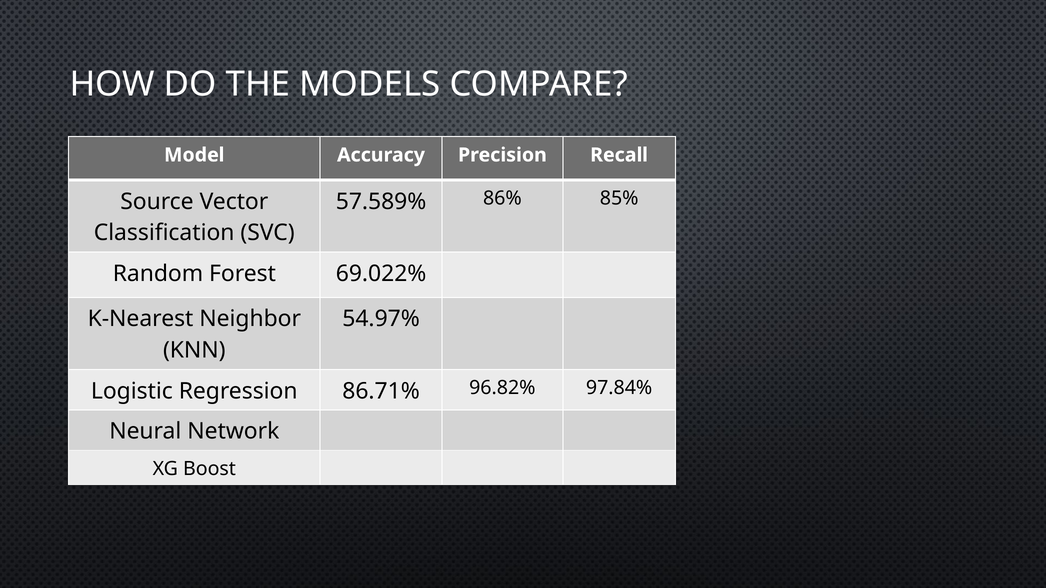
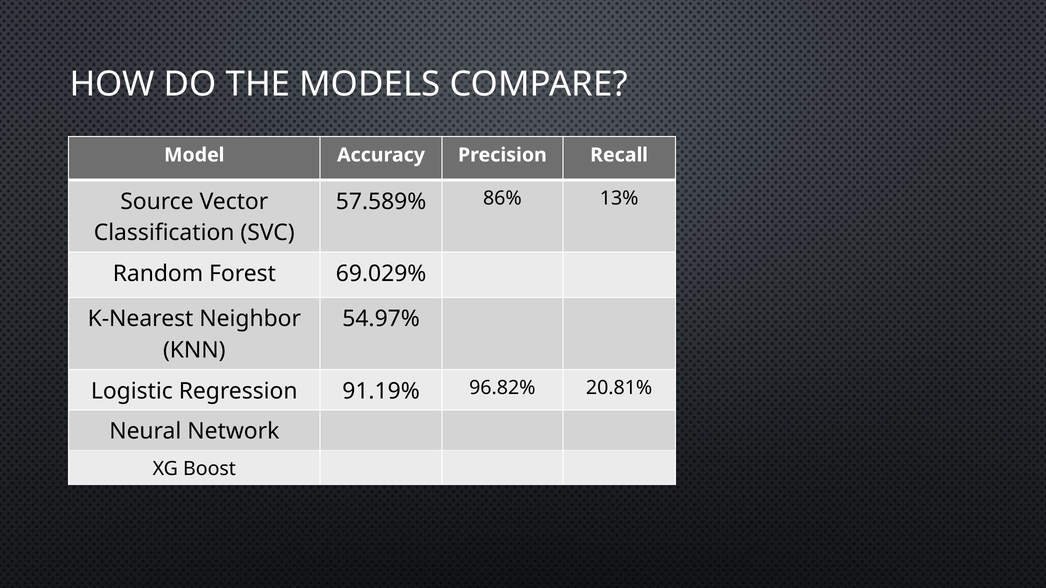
85%: 85% -> 13%
69.022%: 69.022% -> 69.029%
86.71%: 86.71% -> 91.19%
97.84%: 97.84% -> 20.81%
